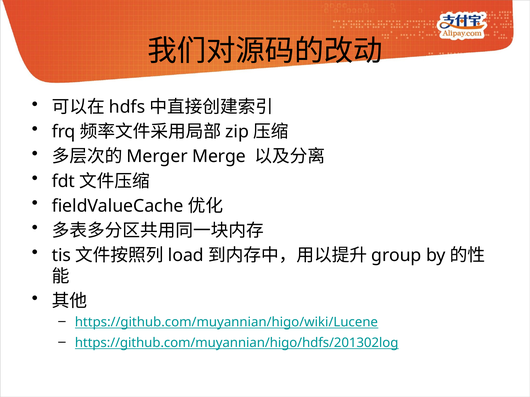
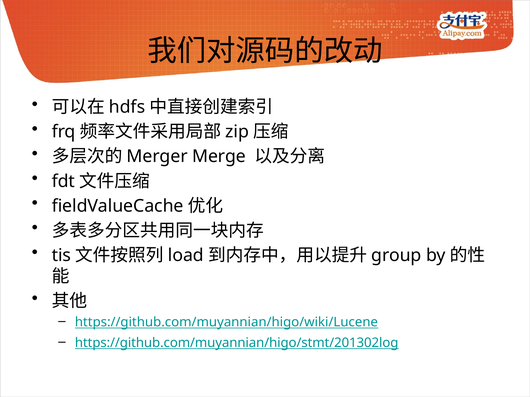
https://github.com/muyannian/higo/hdfs/201302log: https://github.com/muyannian/higo/hdfs/201302log -> https://github.com/muyannian/higo/stmt/201302log
